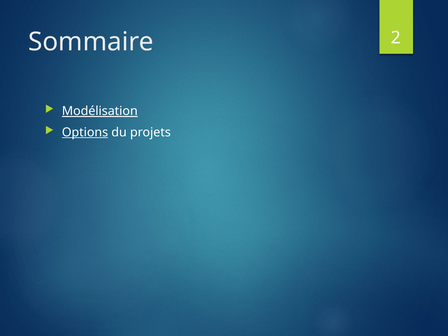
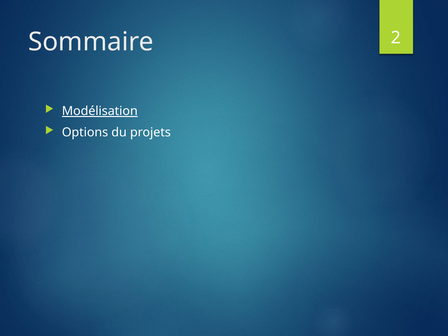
Options underline: present -> none
